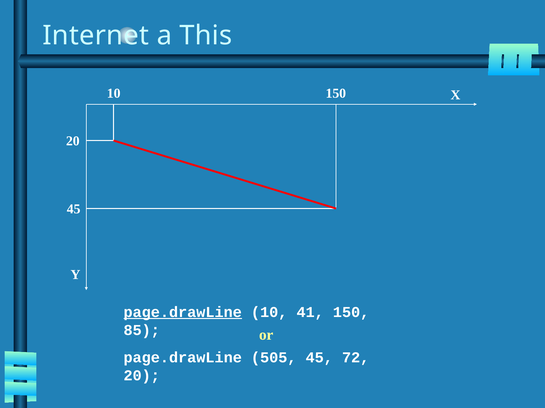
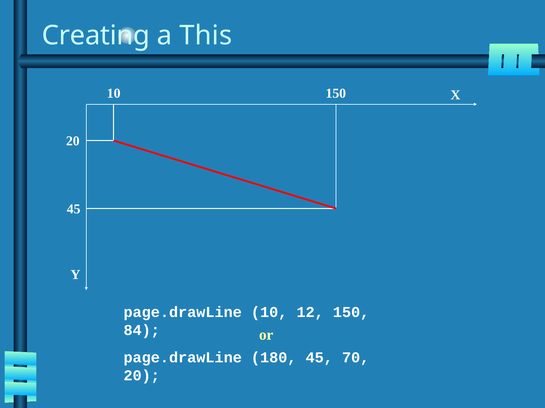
Internet: Internet -> Creating
page.drawLine at (183, 313) underline: present -> none
41: 41 -> 12
85: 85 -> 84
505: 505 -> 180
72: 72 -> 70
